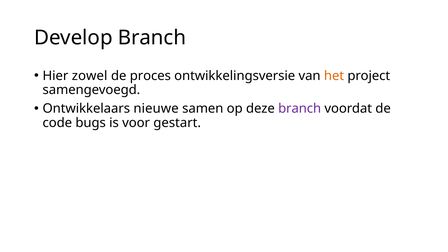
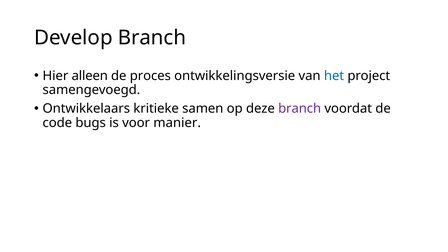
zowel: zowel -> alleen
het colour: orange -> blue
nieuwe: nieuwe -> kritieke
gestart: gestart -> manier
